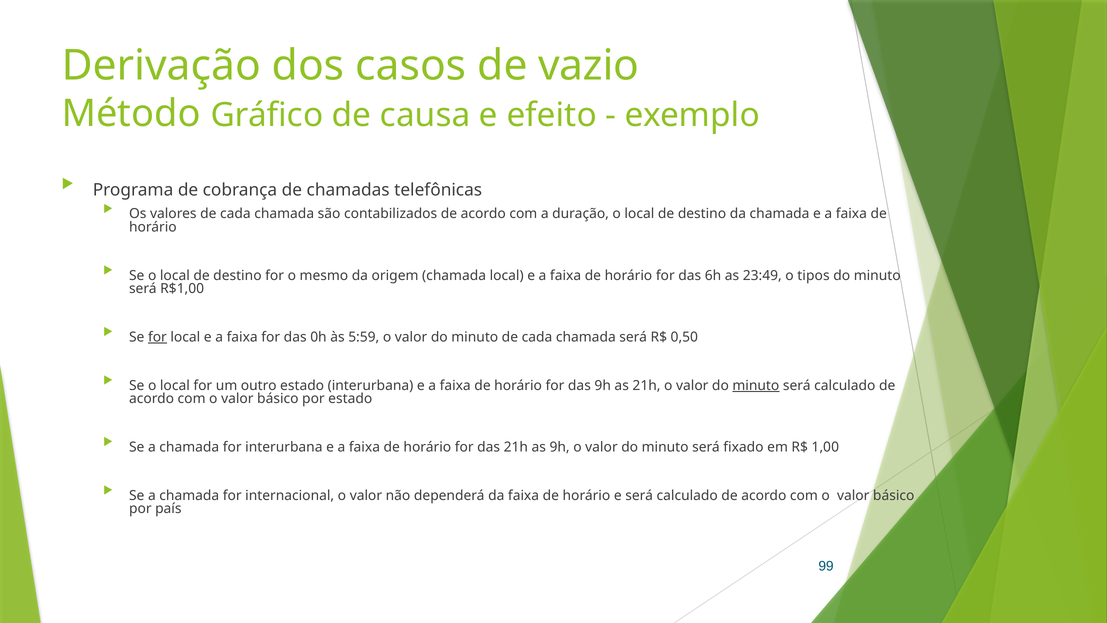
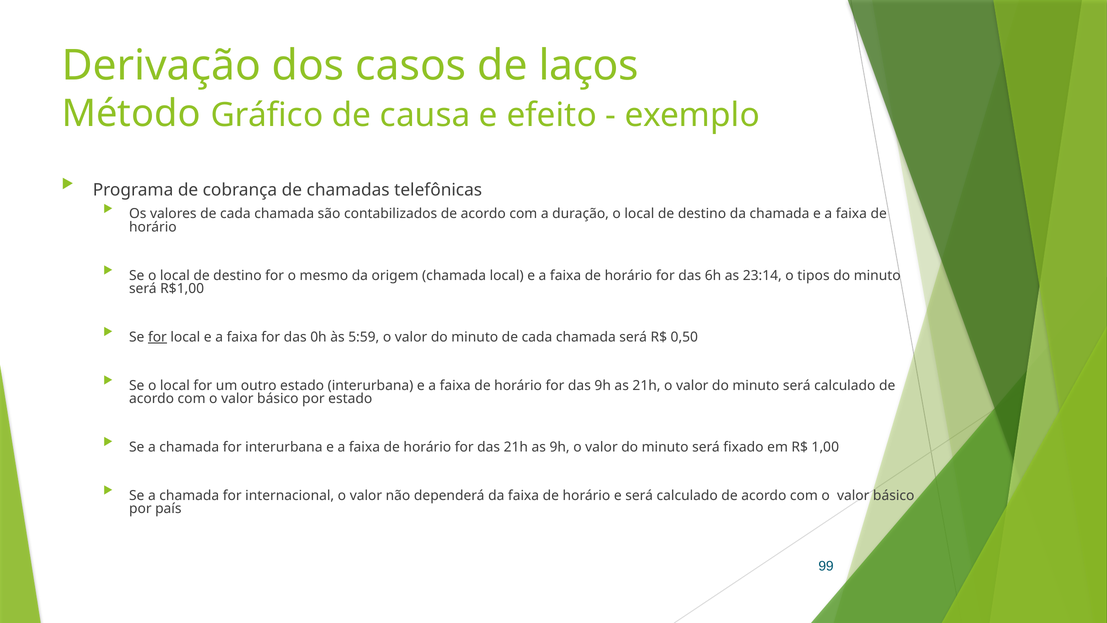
vazio: vazio -> laços
23:49: 23:49 -> 23:14
minuto at (756, 385) underline: present -> none
